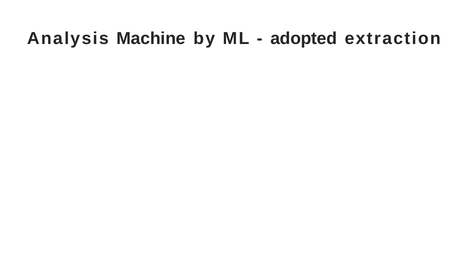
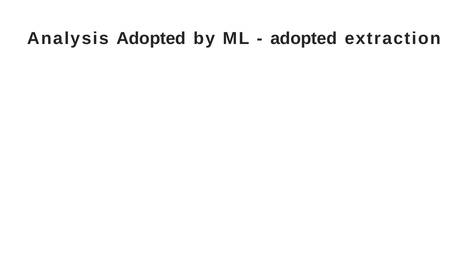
Analysis Machine: Machine -> Adopted
